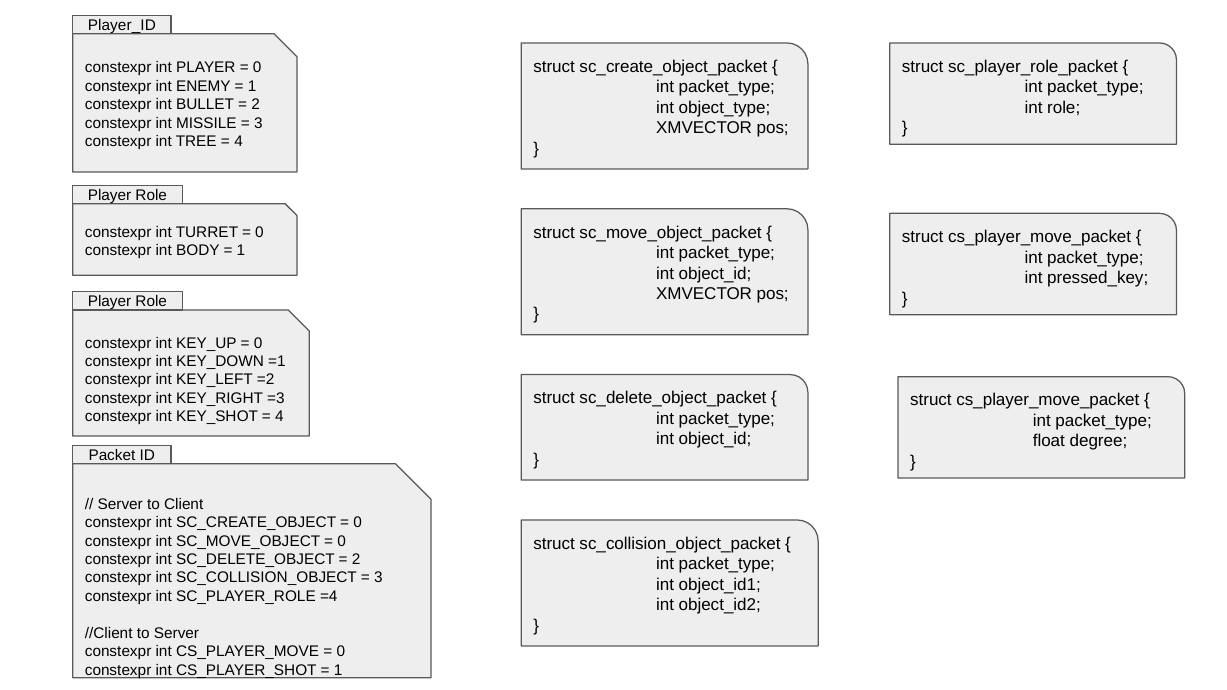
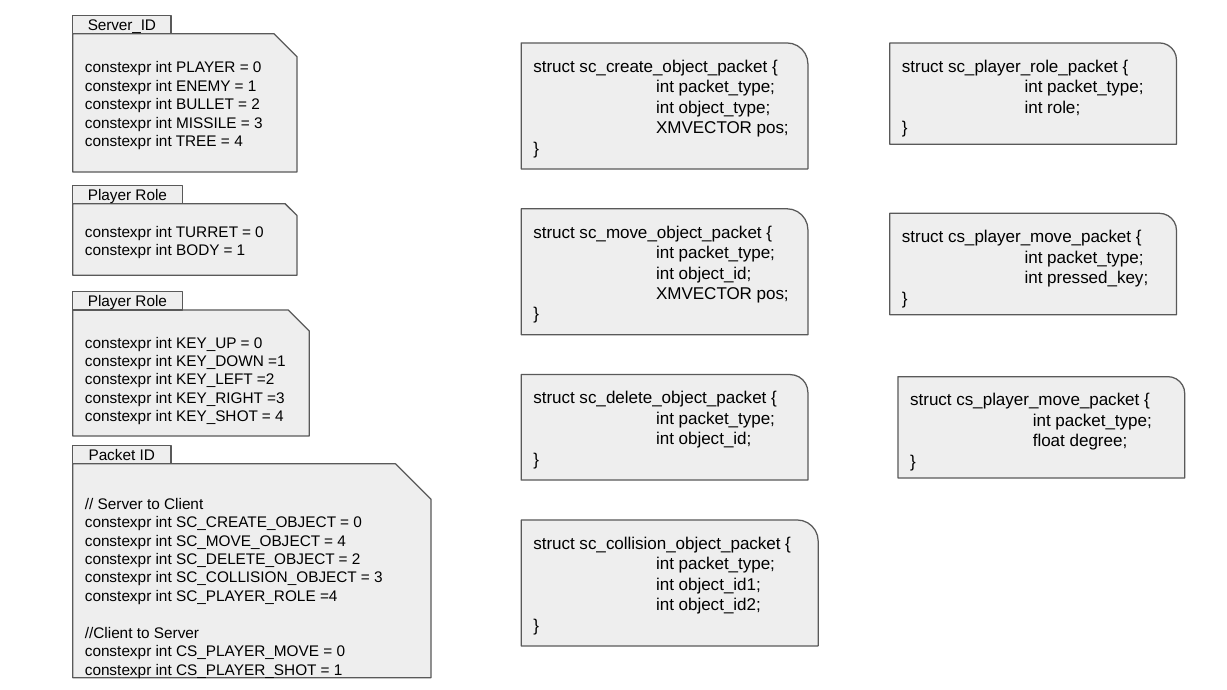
Player_ID: Player_ID -> Server_ID
0 at (342, 541): 0 -> 4
